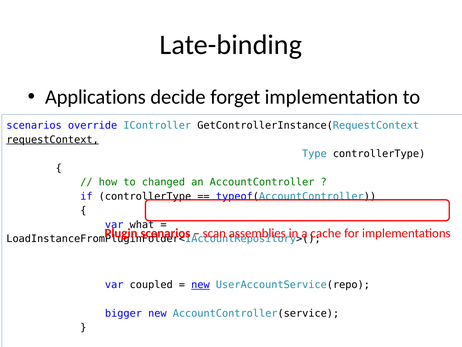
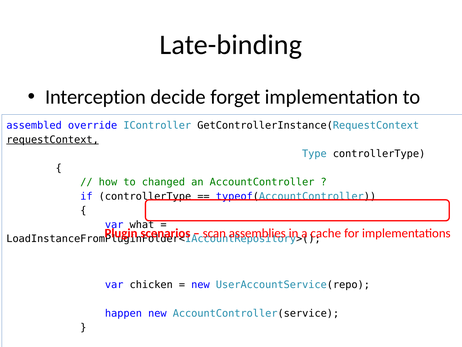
Applications: Applications -> Interception
scenarios at (34, 125): scenarios -> assembled
coupled: coupled -> chicken
new at (200, 285) underline: present -> none
bigger: bigger -> happen
